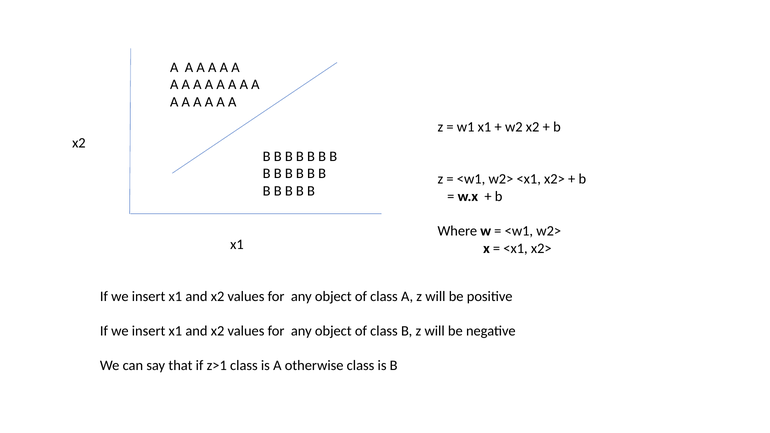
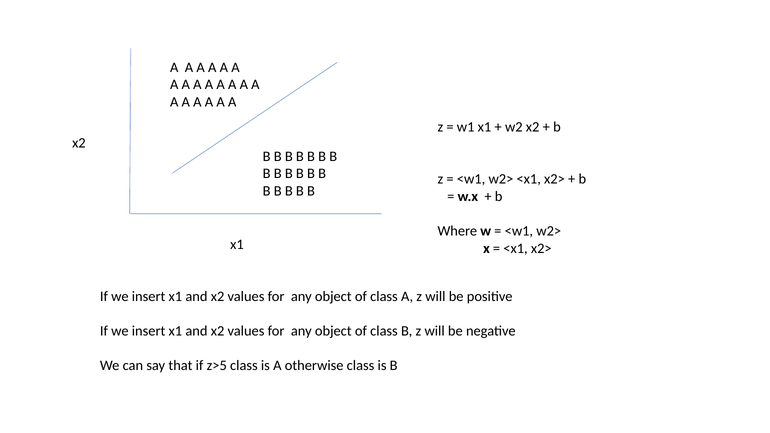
z>1: z>1 -> z>5
